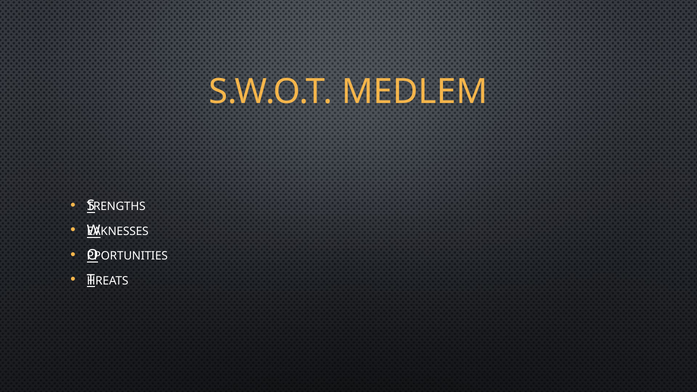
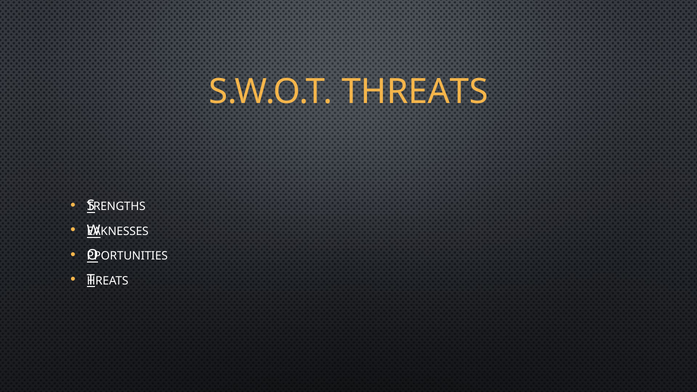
MEDLEM: MEDLEM -> THREATS
